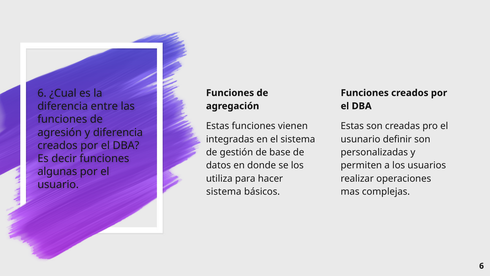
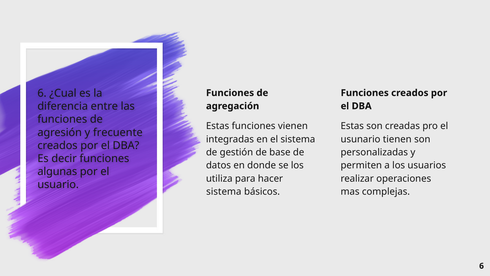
y diferencia: diferencia -> frecuente
definir: definir -> tienen
